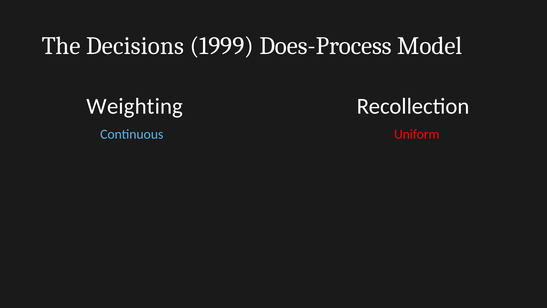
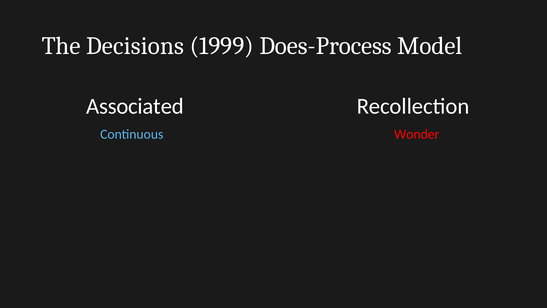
Weighting: Weighting -> Associated
Uniform: Uniform -> Wonder
